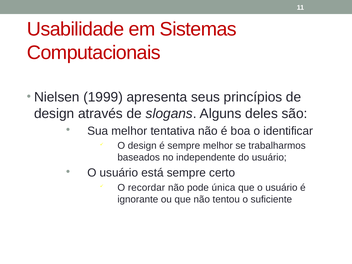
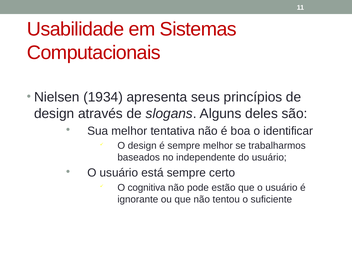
1999: 1999 -> 1934
recordar: recordar -> cognitiva
única: única -> estão
